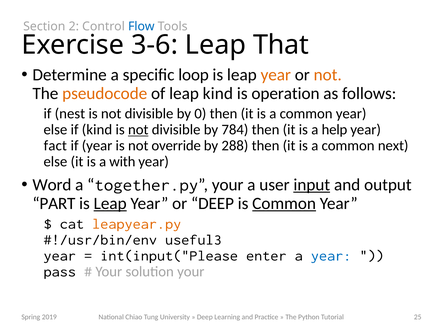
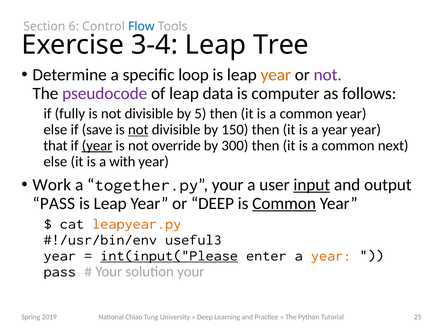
2: 2 -> 6
3-6: 3-6 -> 3-4
That: That -> Tree
not at (328, 75) colour: orange -> purple
pseudocode colour: orange -> purple
leap kind: kind -> data
operation: operation -> computer
nest: nest -> fully
0: 0 -> 5
if kind: kind -> save
784: 784 -> 150
is a help: help -> year
fact: fact -> that
year at (97, 145) underline: none -> present
288: 288 -> 300
Word: Word -> Work
PART at (54, 203): PART -> PASS
Leap at (110, 203) underline: present -> none
int(input("Please underline: none -> present
year at (331, 255) colour: blue -> orange
